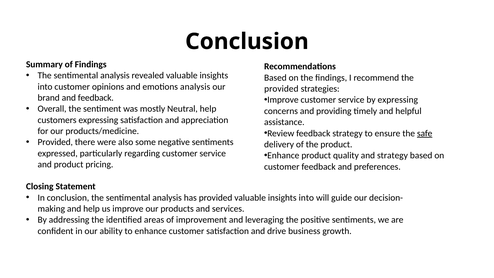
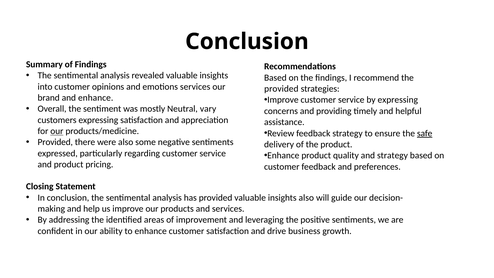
emotions analysis: analysis -> services
and feedback: feedback -> enhance
Neutral help: help -> vary
our at (57, 131) underline: none -> present
provided valuable insights into: into -> also
